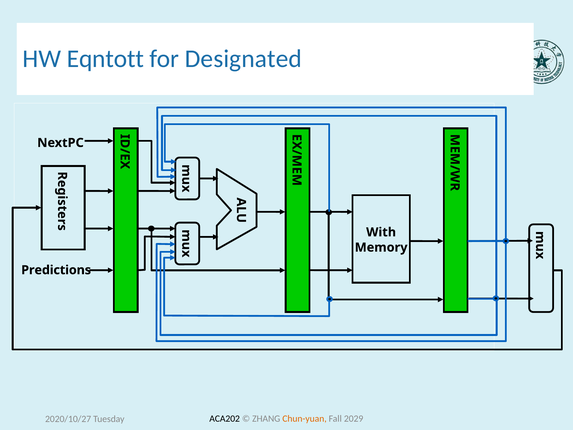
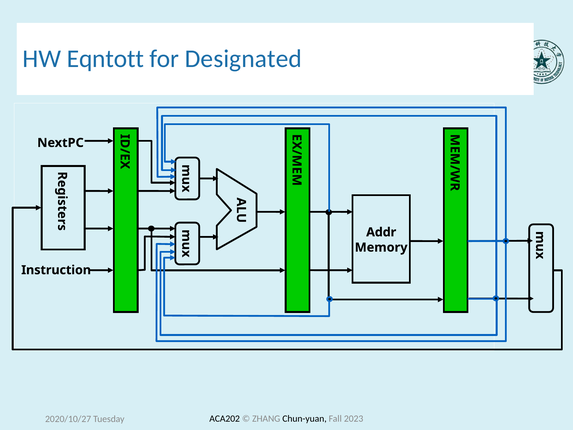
With: With -> Addr
Predictions: Predictions -> Instruction
Chun-yuan colour: orange -> black
2029: 2029 -> 2023
